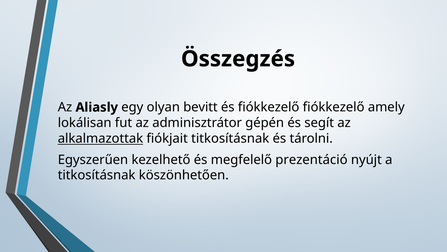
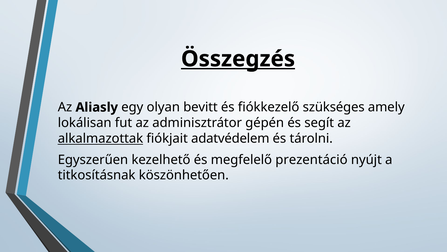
Összegzés underline: none -> present
fiókkezelő fiókkezelő: fiókkezelő -> szükséges
fiókjait titkosításnak: titkosításnak -> adatvédelem
